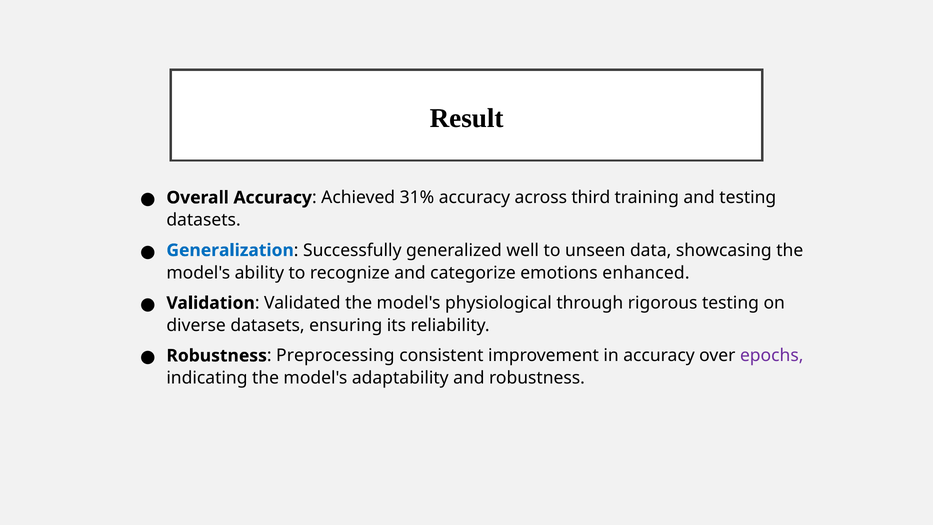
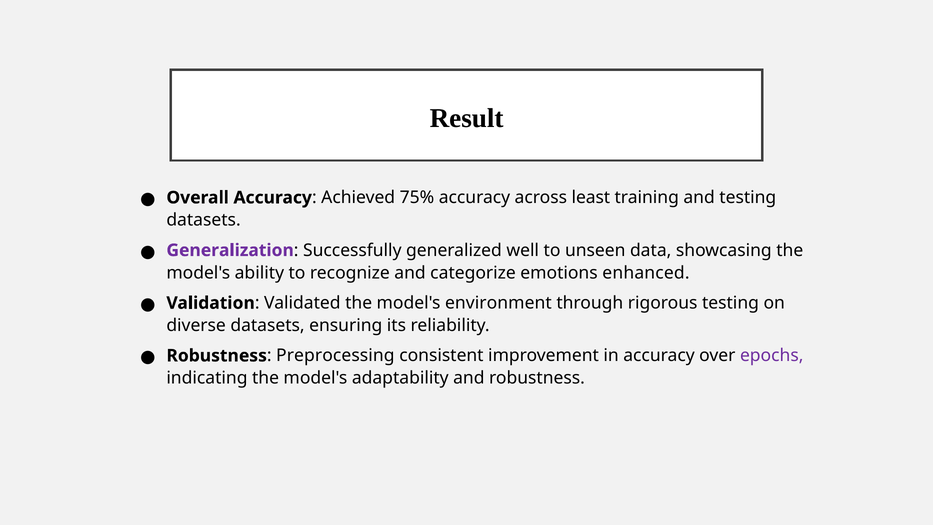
31%: 31% -> 75%
third: third -> least
Generalization colour: blue -> purple
physiological: physiological -> environment
